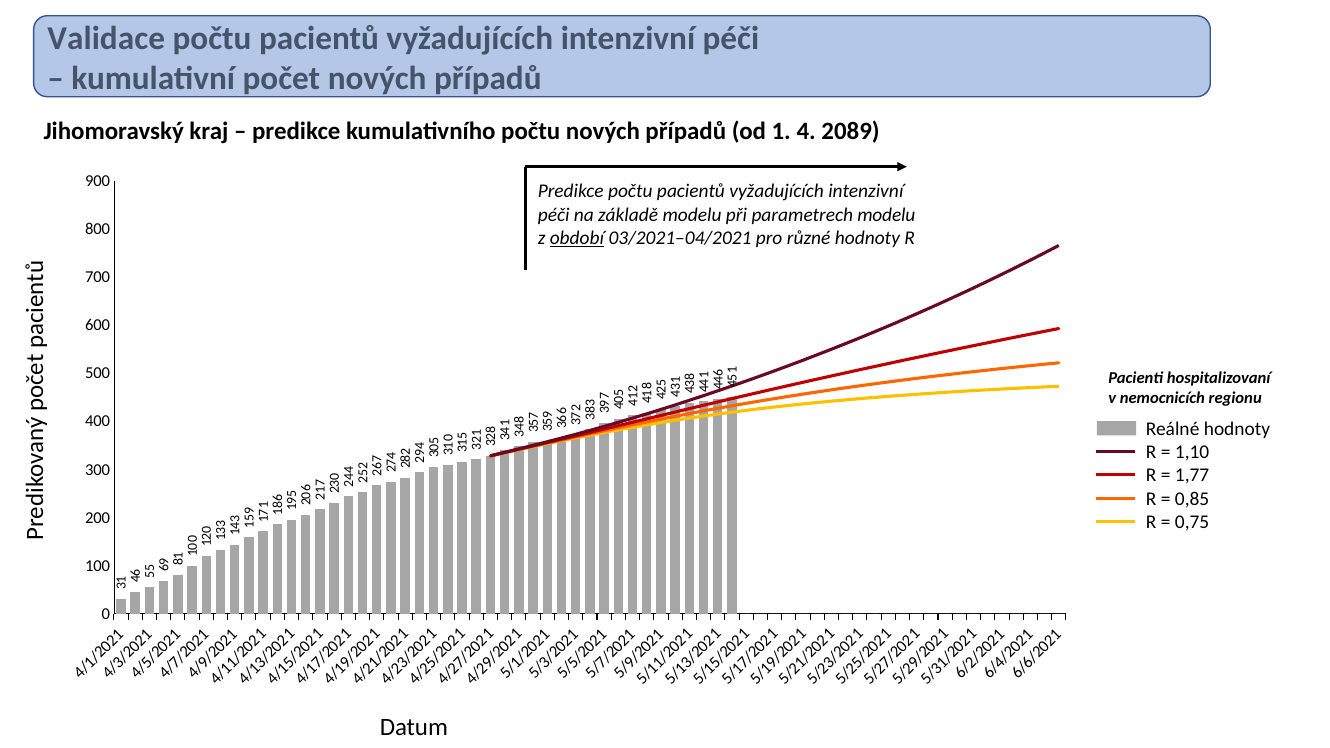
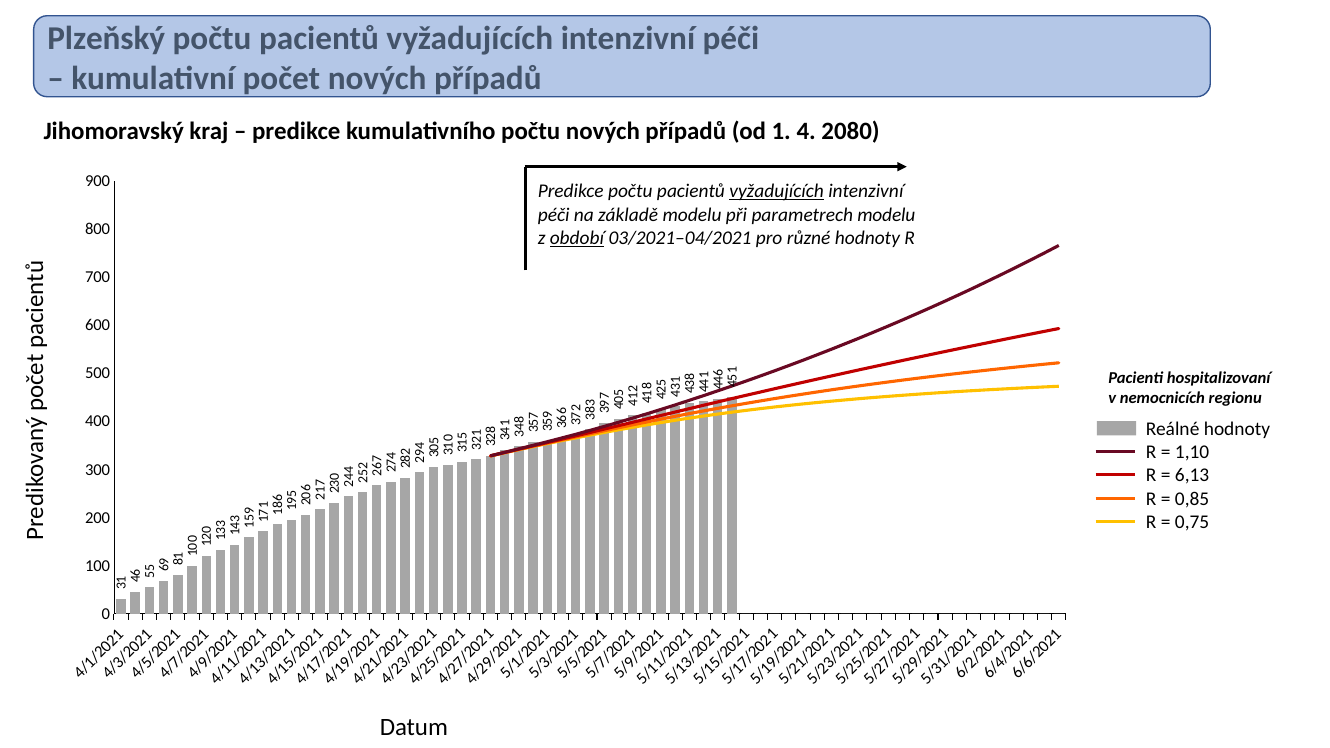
Validace: Validace -> Plzeňský
2089: 2089 -> 2080
vyžadujících at (777, 191) underline: none -> present
1,77: 1,77 -> 6,13
